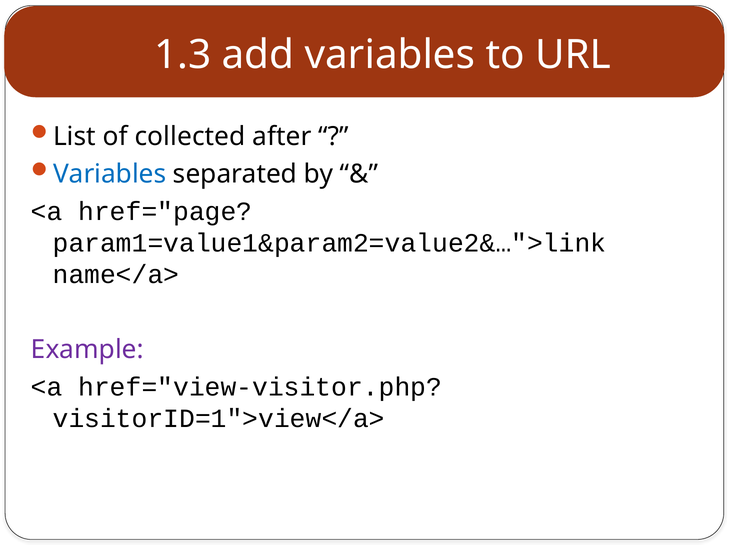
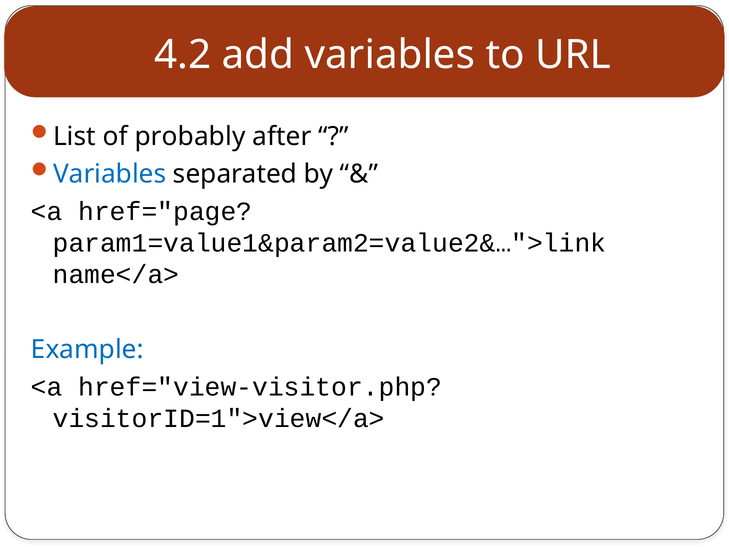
1.3: 1.3 -> 4.2
collected: collected -> probably
Example colour: purple -> blue
